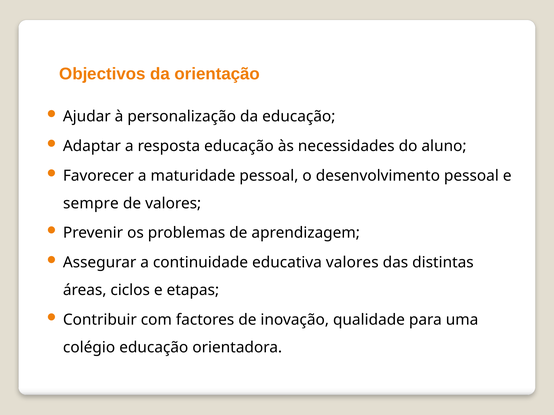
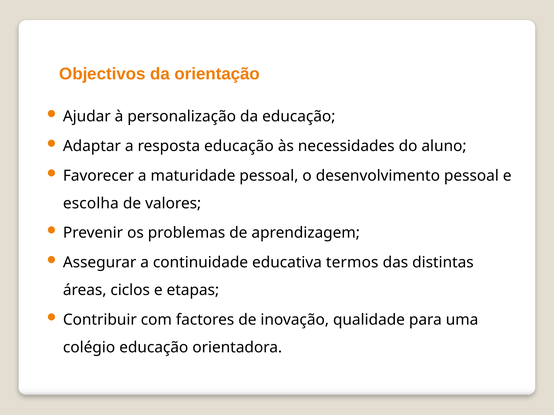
sempre: sempre -> escolha
educativa valores: valores -> termos
